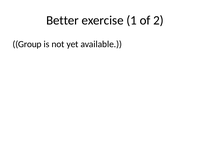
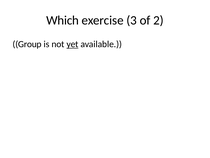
Better: Better -> Which
1: 1 -> 3
yet underline: none -> present
